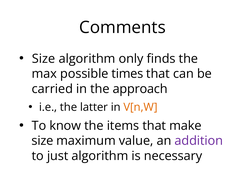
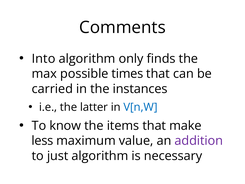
Size at (44, 59): Size -> Into
approach: approach -> instances
V[n,W colour: orange -> blue
size at (42, 141): size -> less
